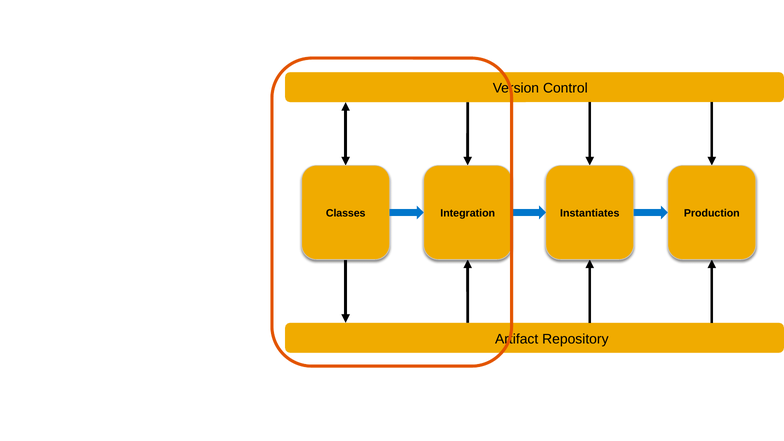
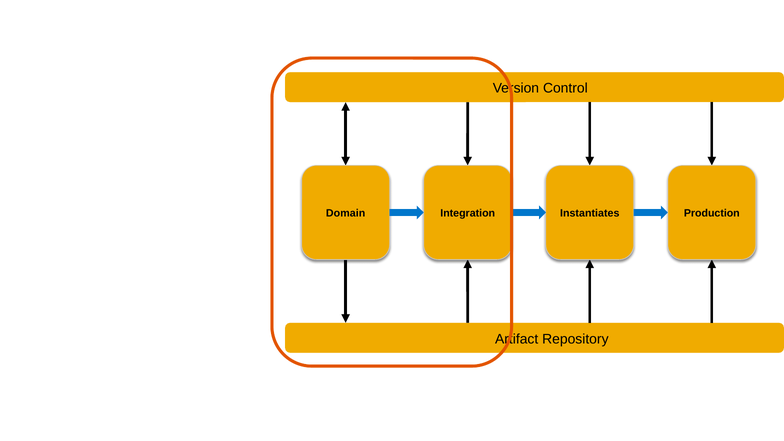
Classes: Classes -> Domain
